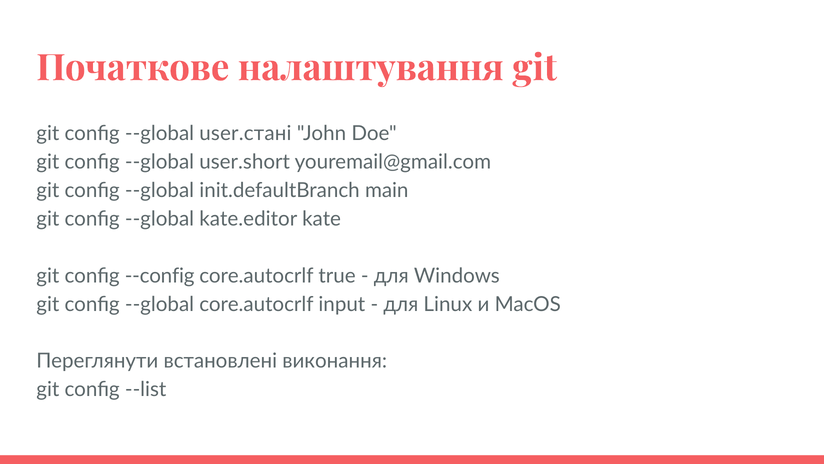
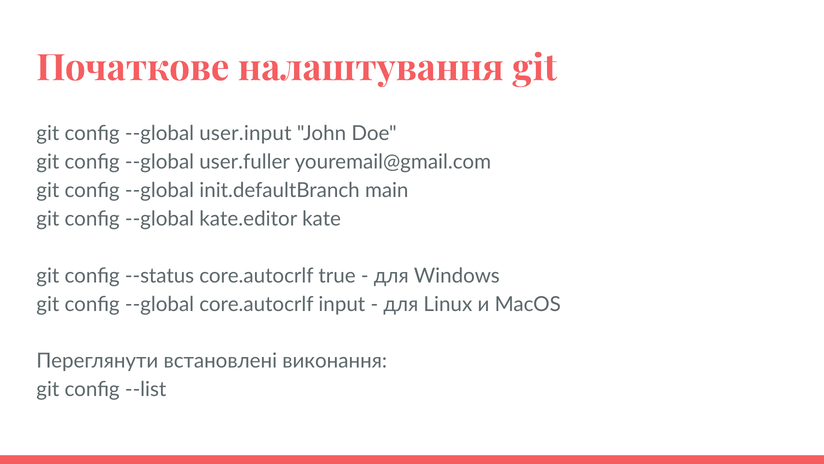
user.стані: user.стані -> user.input
user.short: user.short -> user.fuller
--config: --config -> --status
